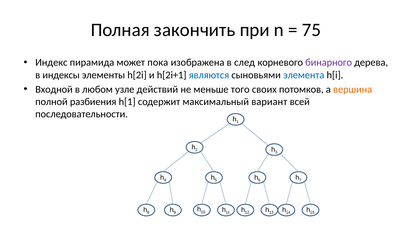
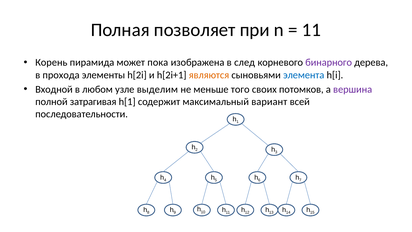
закончить: закончить -> позволяет
75 at (311, 30): 75 -> 11
Индекс: Индекс -> Корень
индексы: индексы -> прохода
являются colour: blue -> orange
действий: действий -> выделим
вершина colour: orange -> purple
разбиения: разбиения -> затрагивая
